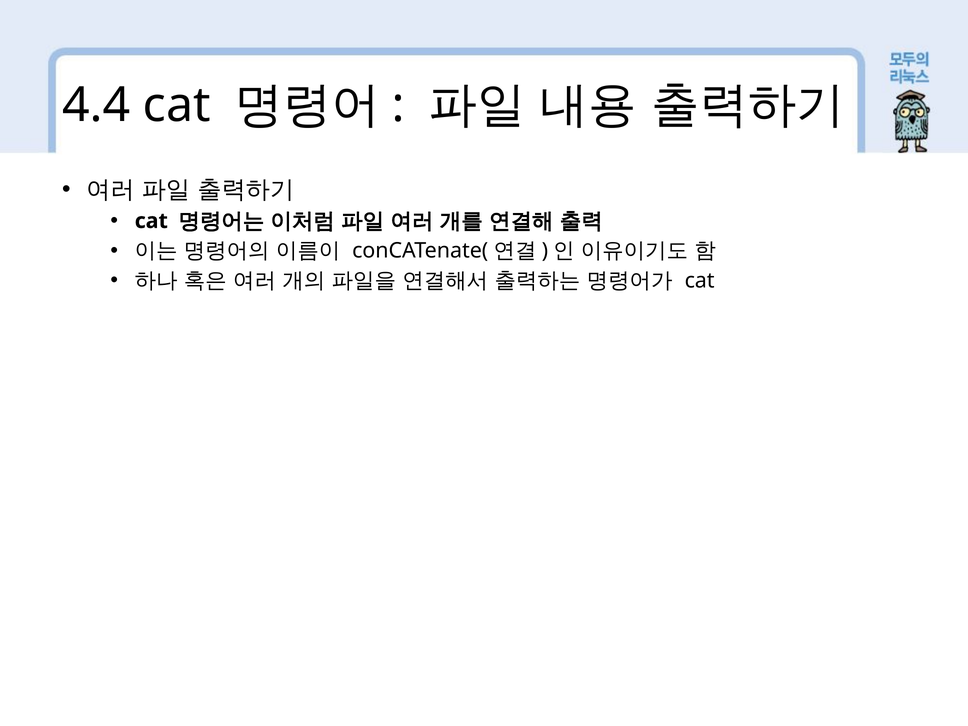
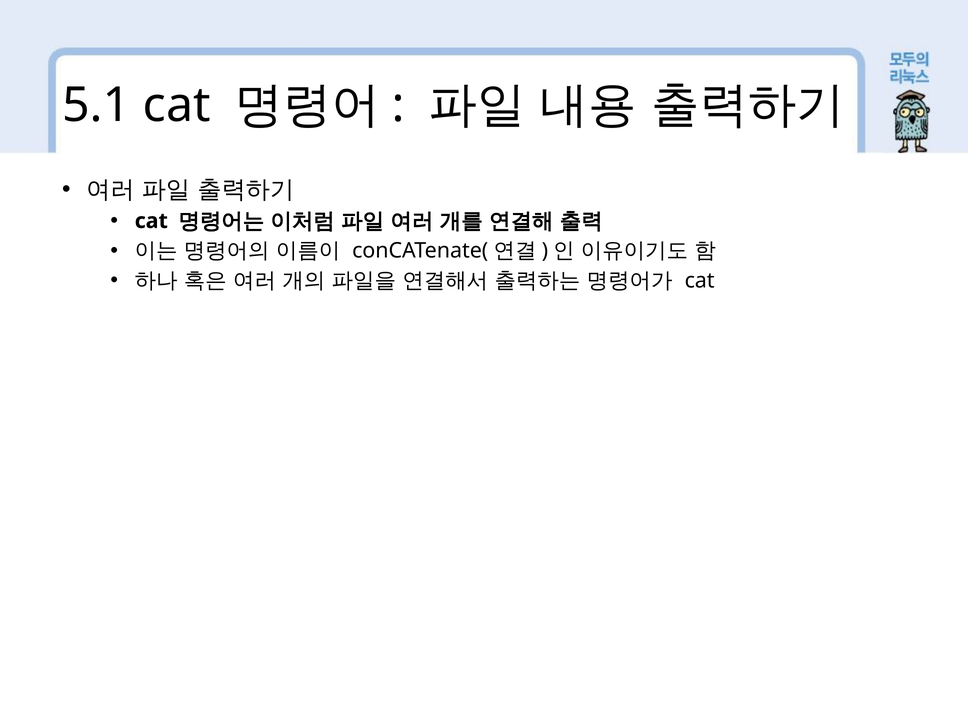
4.4: 4.4 -> 5.1
